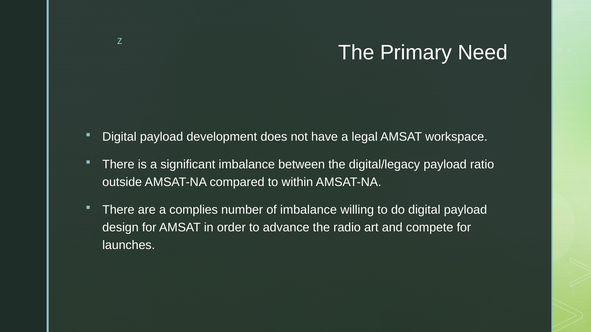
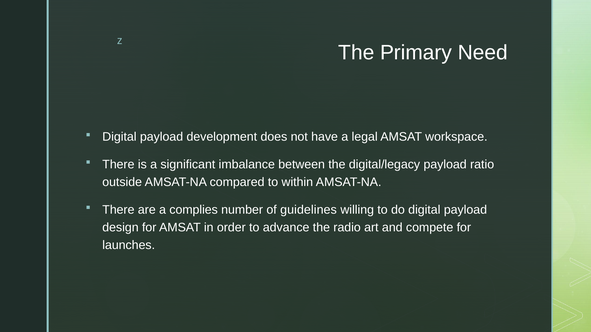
of imbalance: imbalance -> guidelines
